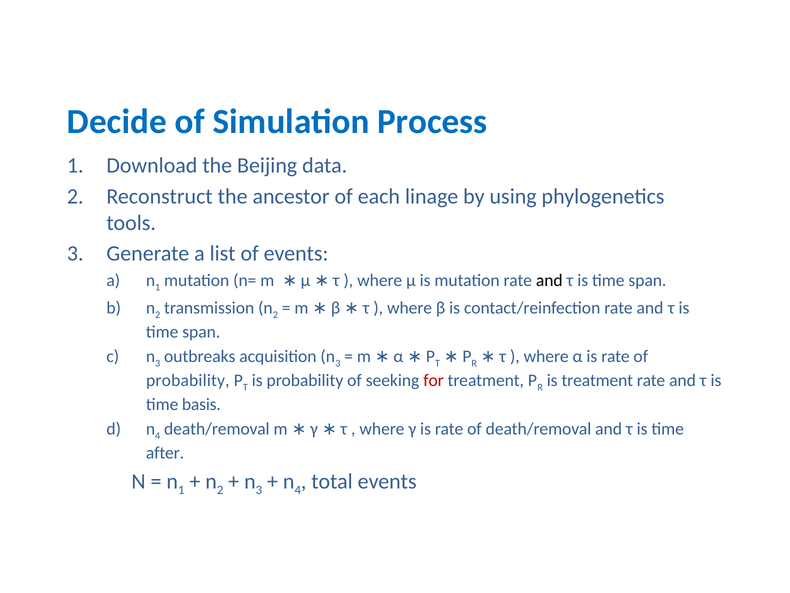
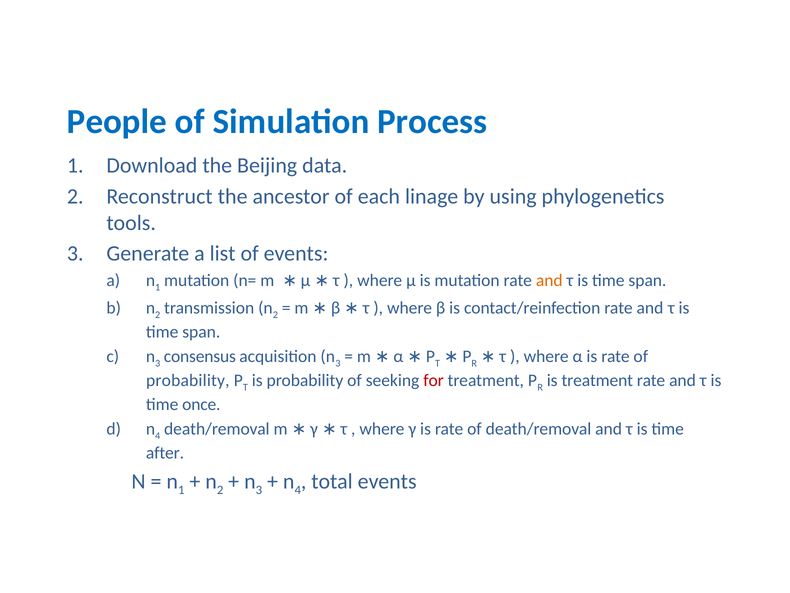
Decide: Decide -> People
and at (549, 280) colour: black -> orange
outbreaks: outbreaks -> consensus
basis: basis -> once
